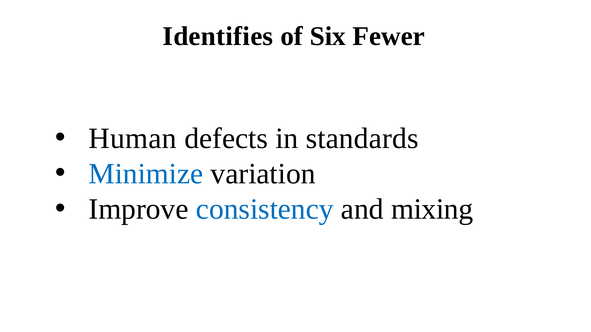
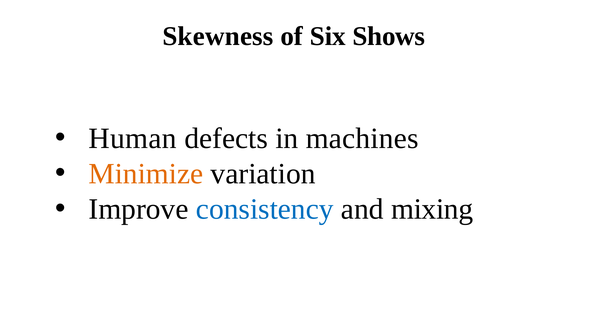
Identifies: Identifies -> Skewness
Fewer: Fewer -> Shows
standards: standards -> machines
Minimize colour: blue -> orange
